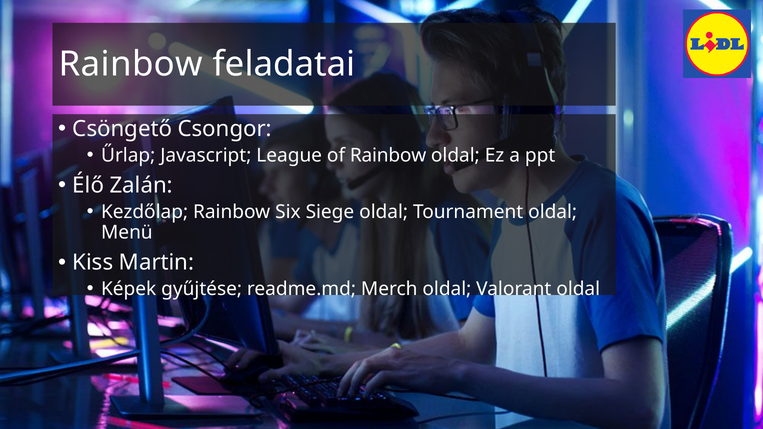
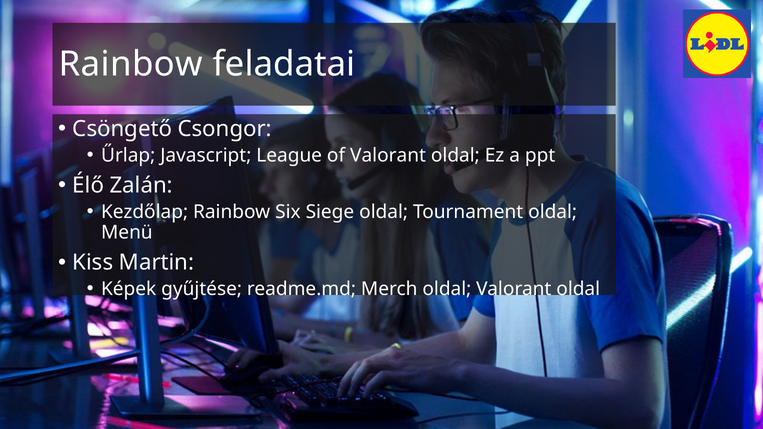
of Rainbow: Rainbow -> Valorant
